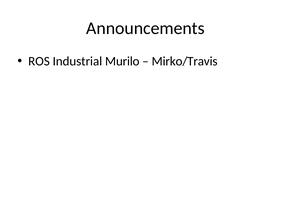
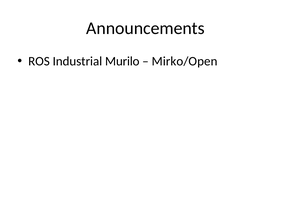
Mirko/Travis: Mirko/Travis -> Mirko/Open
